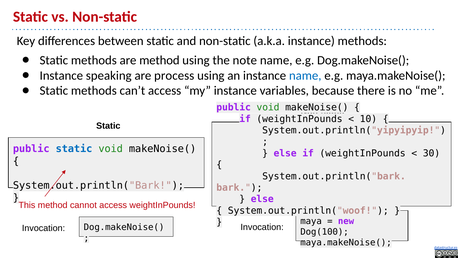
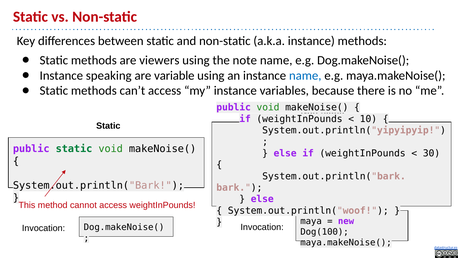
are method: method -> viewers
process: process -> variable
static at (74, 149) colour: blue -> green
